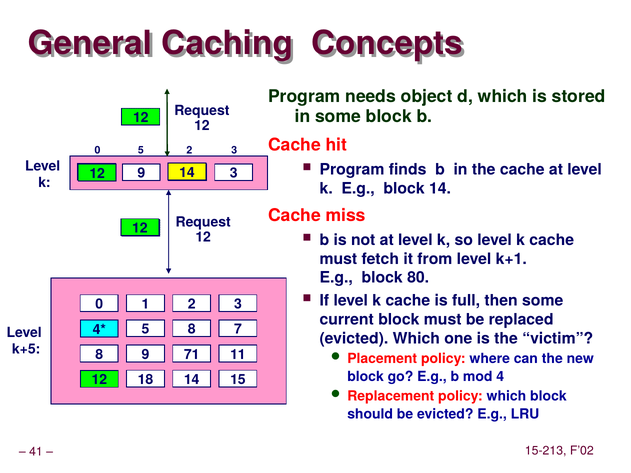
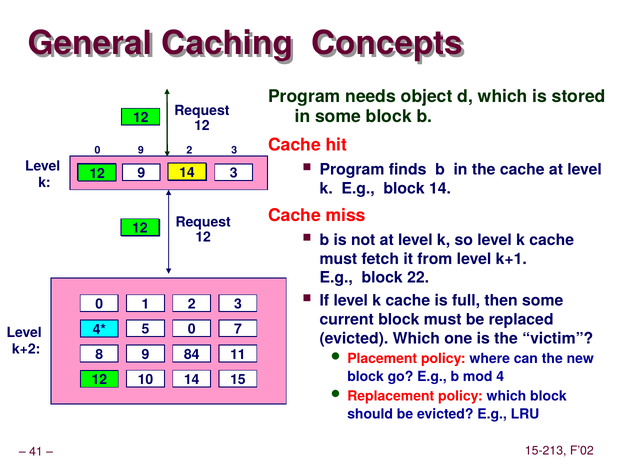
0 5: 5 -> 9
80: 80 -> 22
5 8: 8 -> 0
k+5: k+5 -> k+2
71: 71 -> 84
18: 18 -> 10
